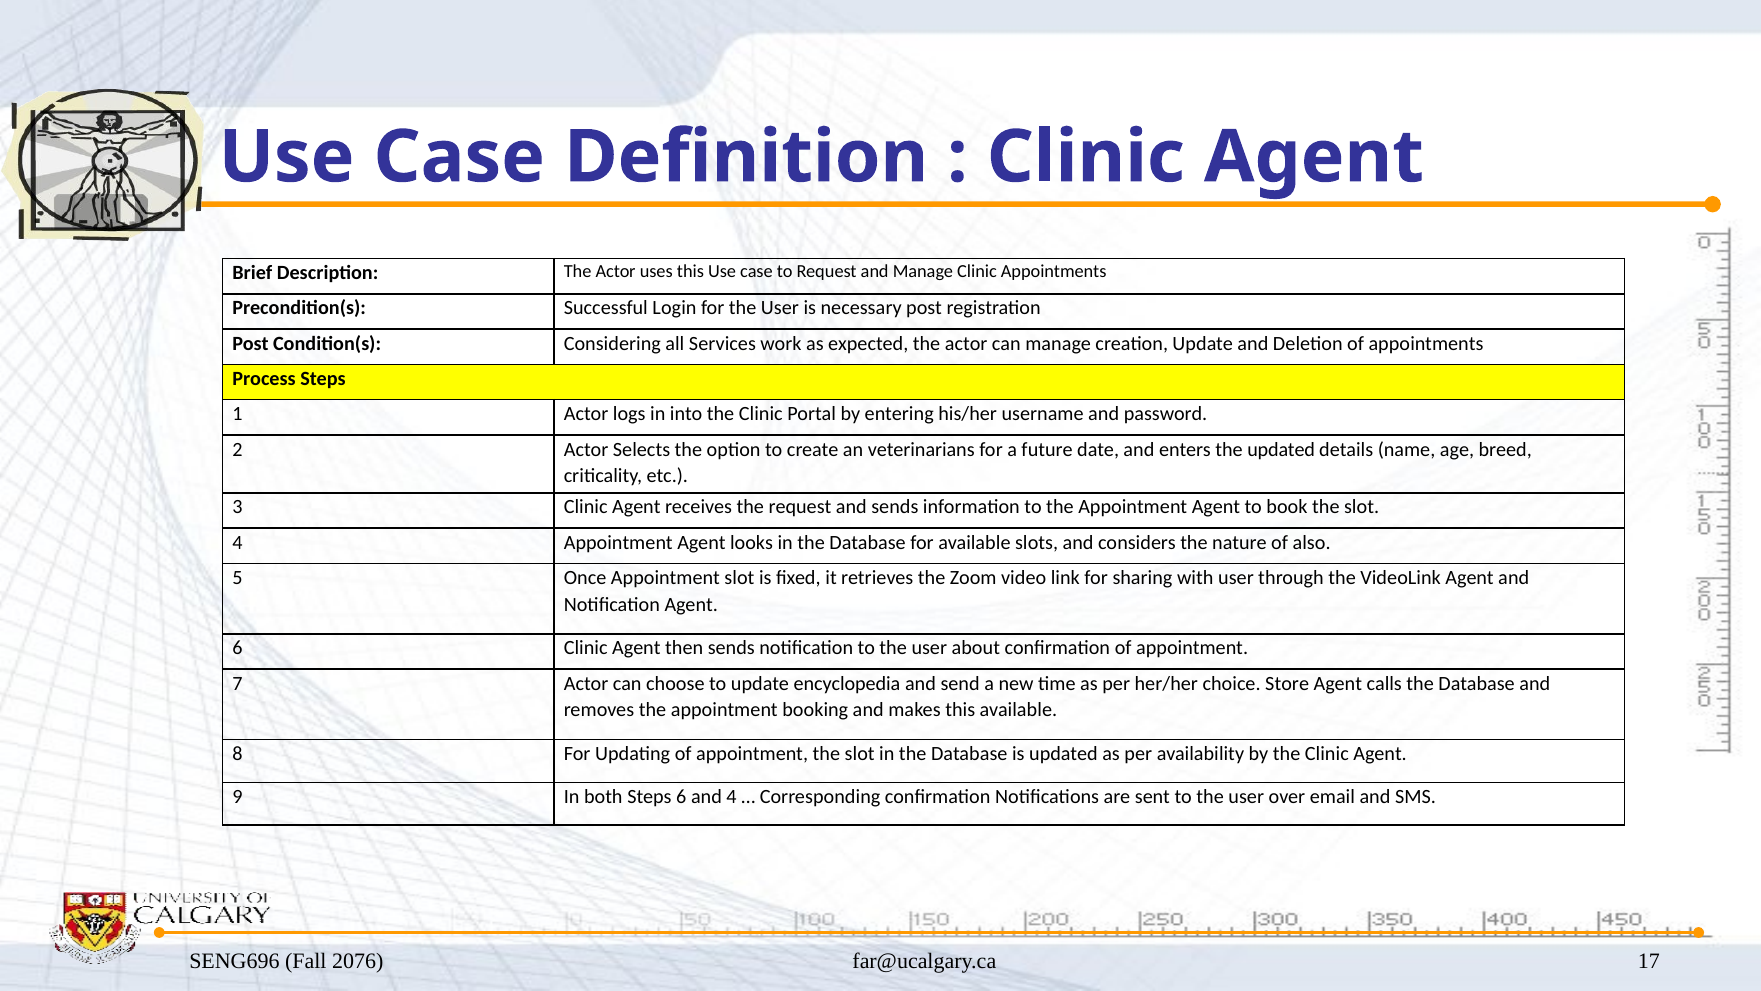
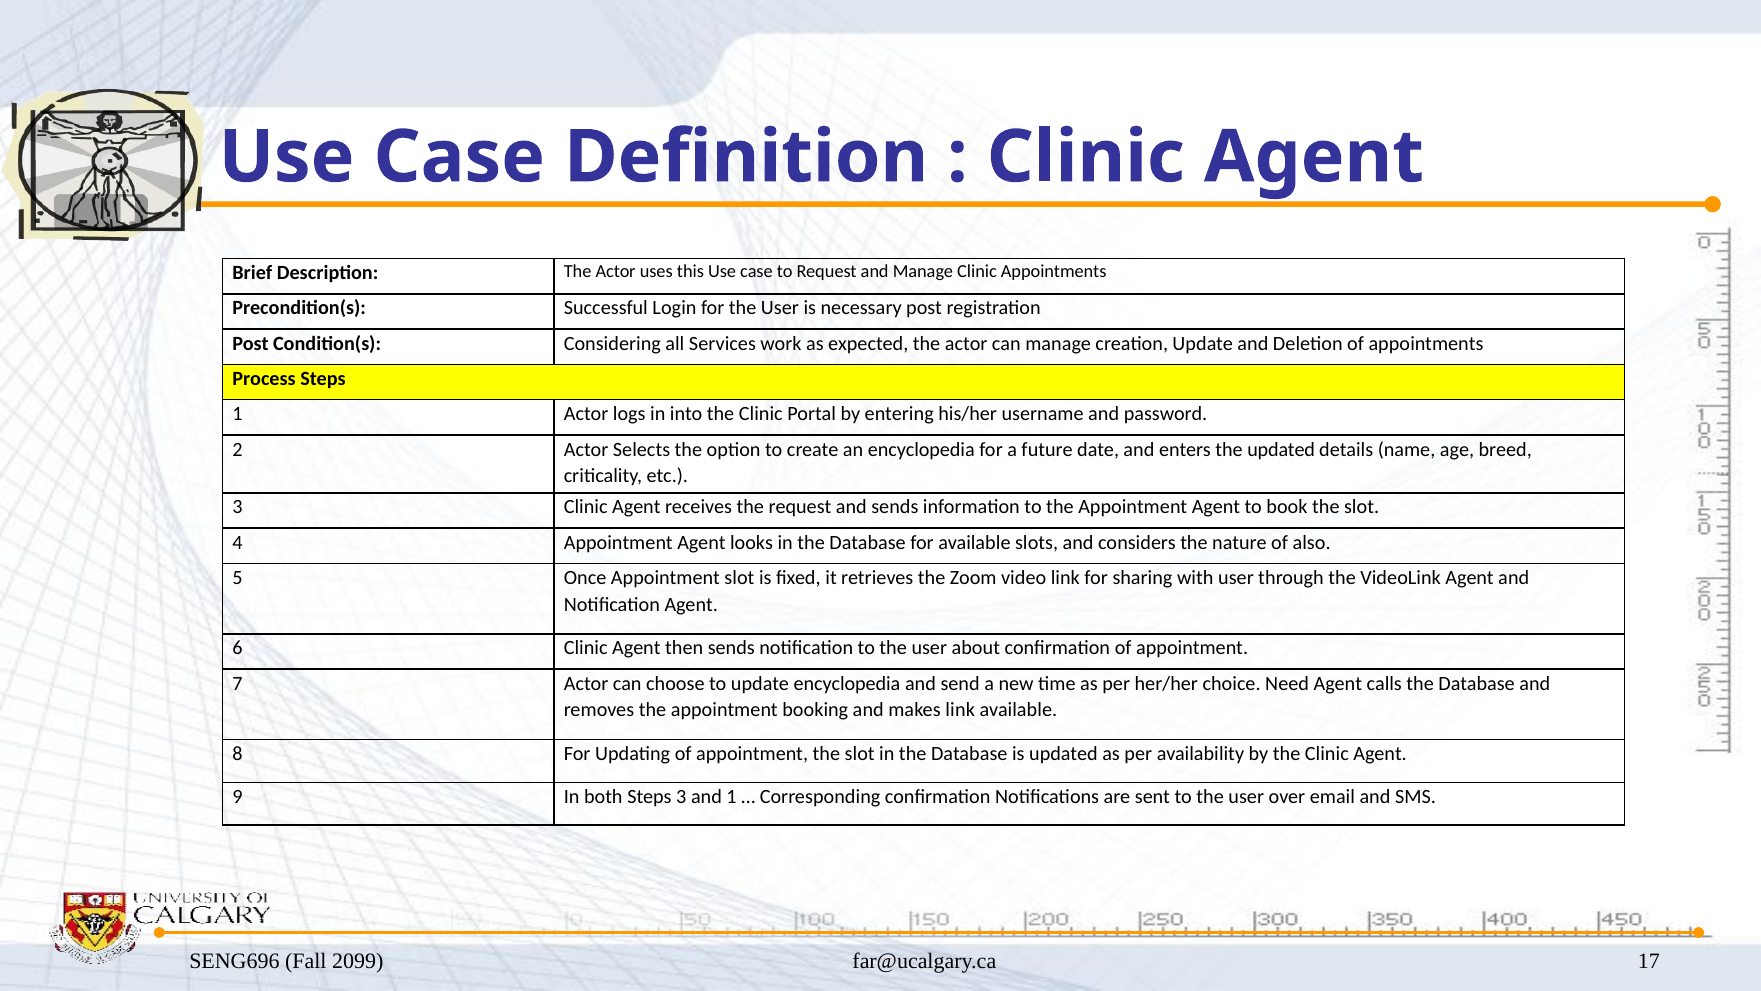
an veterinarians: veterinarians -> encyclopedia
Store: Store -> Need
makes this: this -> link
Steps 6: 6 -> 3
and 4: 4 -> 1
2076: 2076 -> 2099
